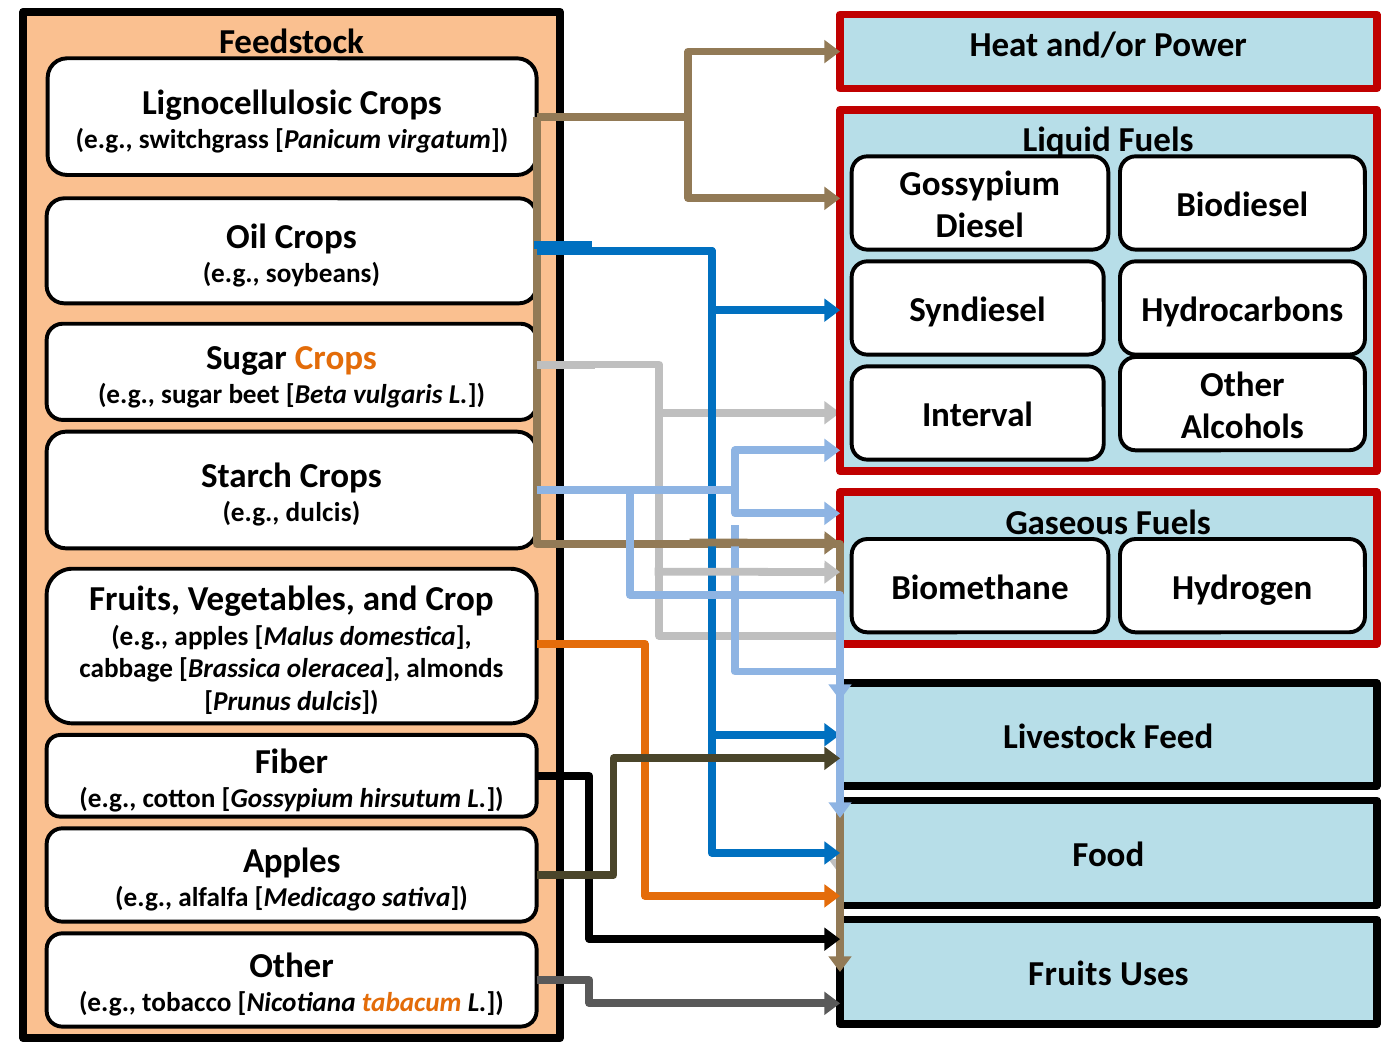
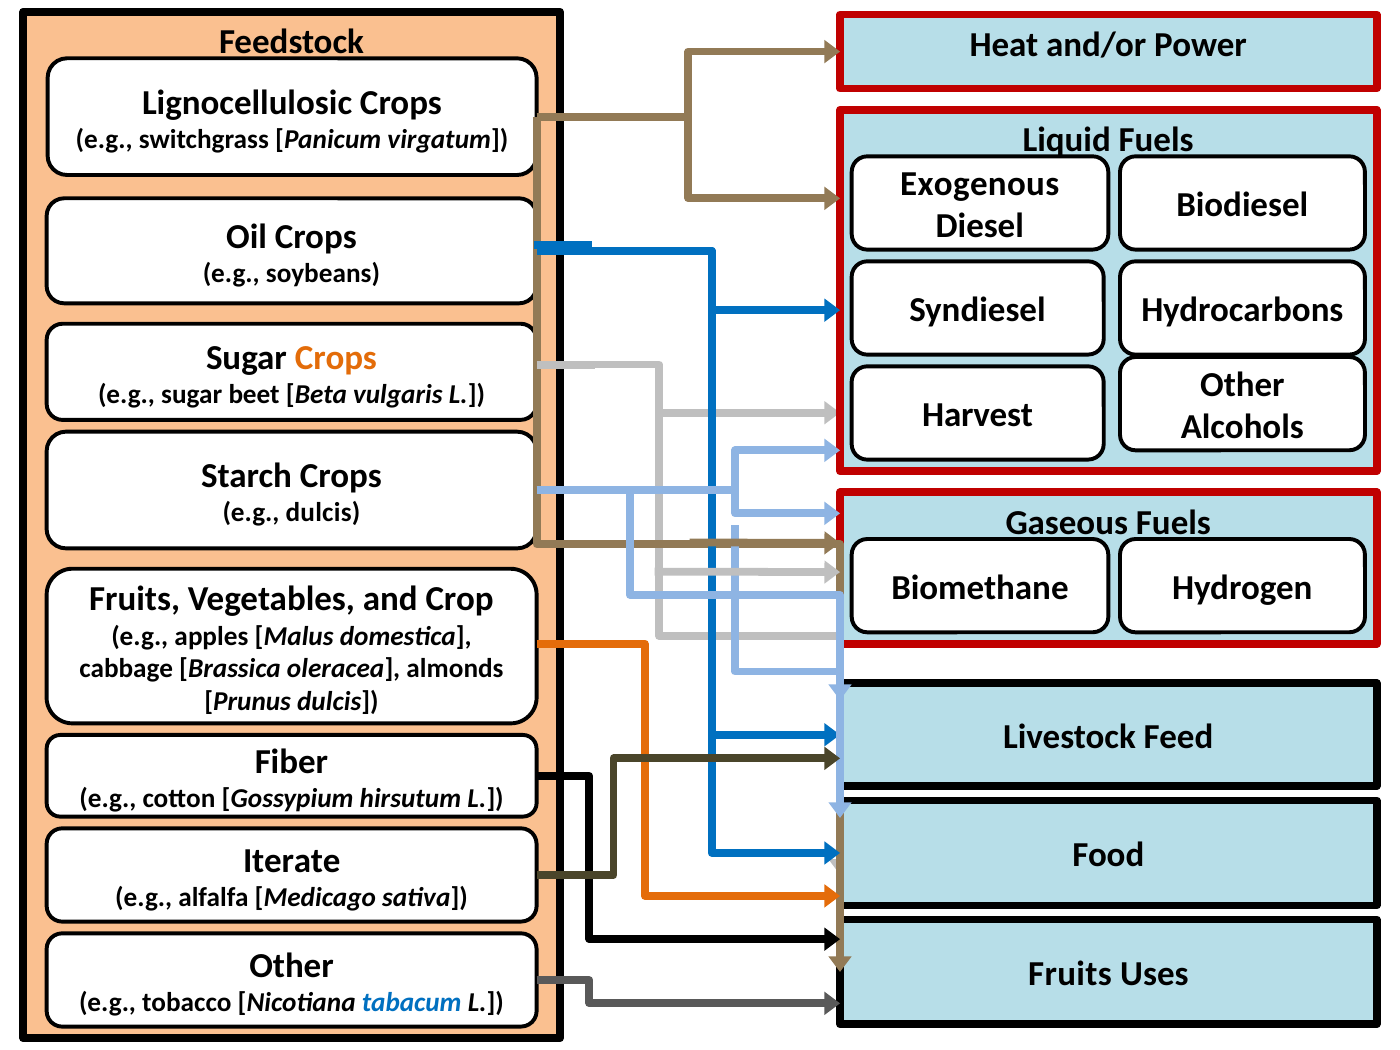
Gossypium at (980, 184): Gossypium -> Exogenous
Interval: Interval -> Harvest
Apples at (292, 861): Apples -> Iterate
tabacum colour: orange -> blue
